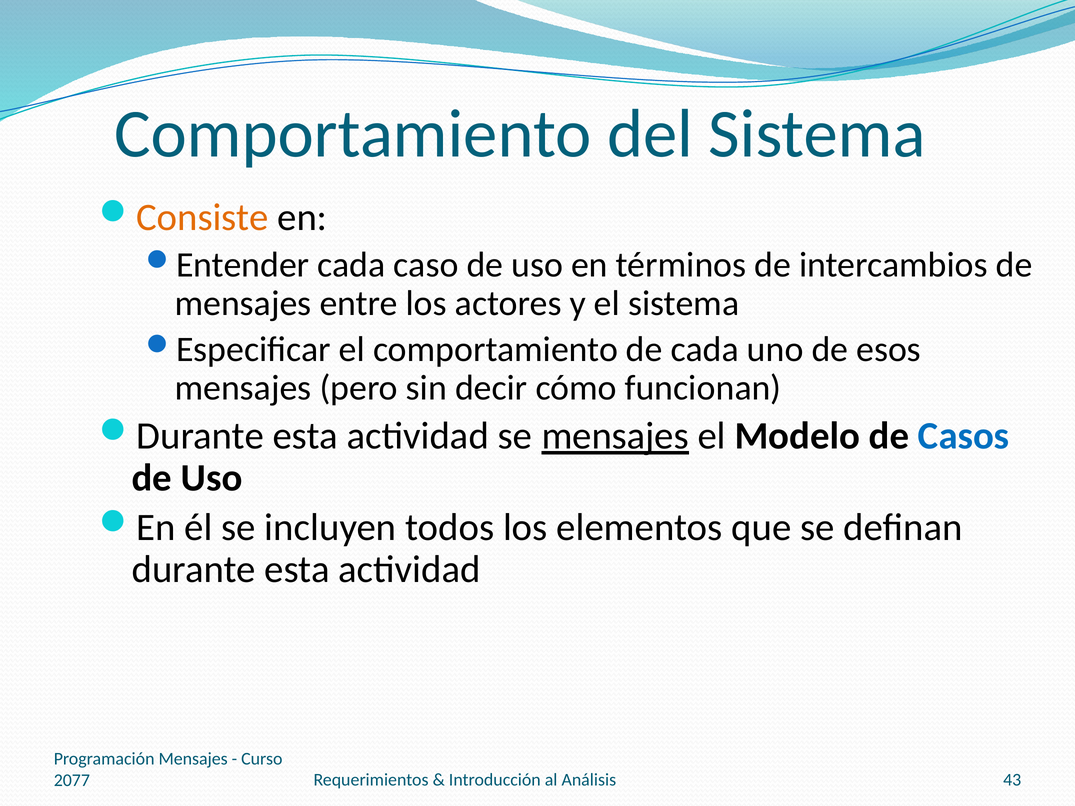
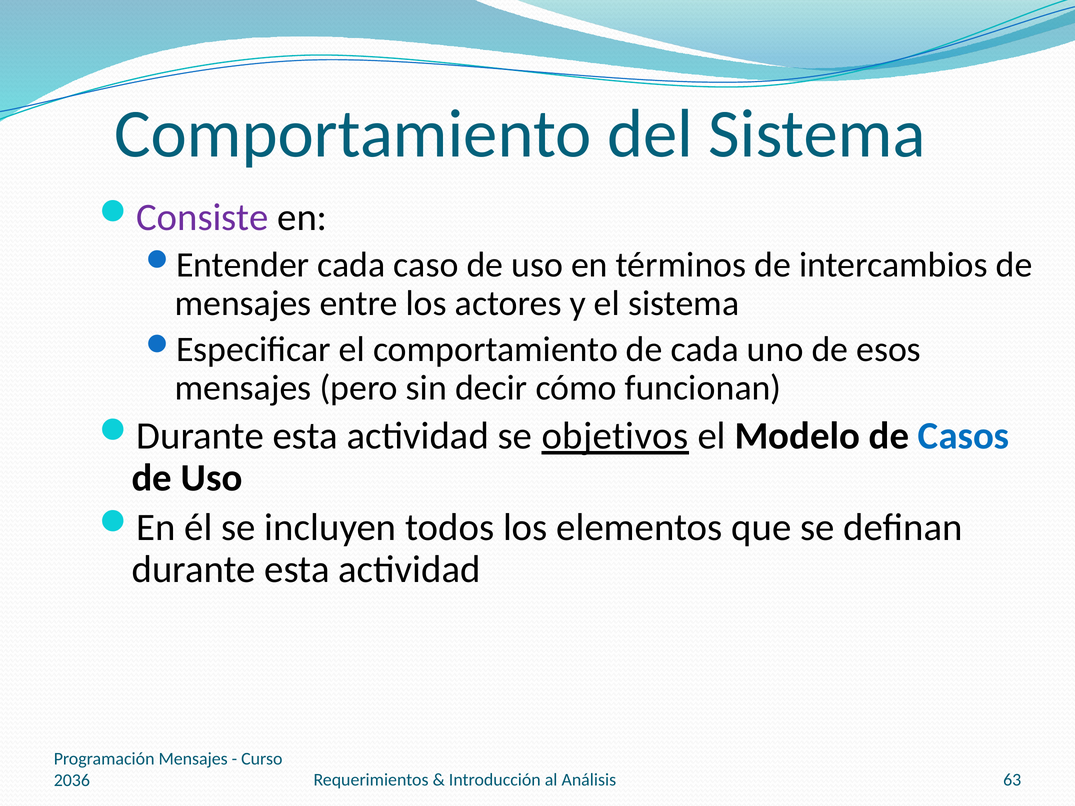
Consiste colour: orange -> purple
se mensajes: mensajes -> objetivos
43: 43 -> 63
2077: 2077 -> 2036
